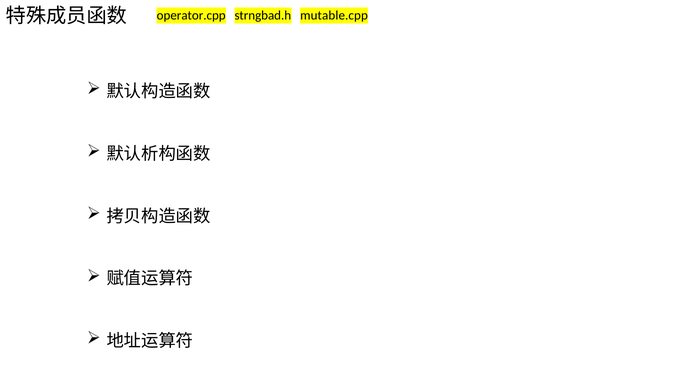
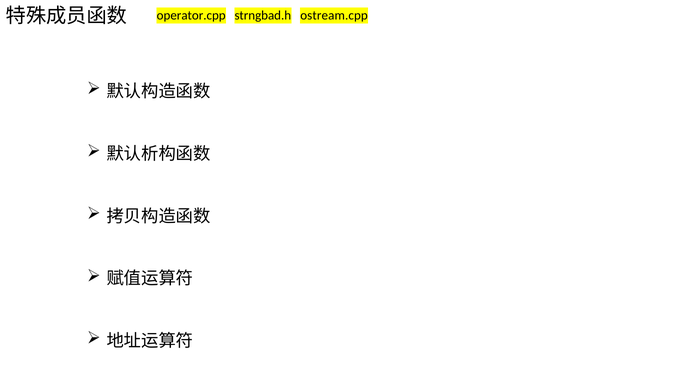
mutable.cpp: mutable.cpp -> ostream.cpp
